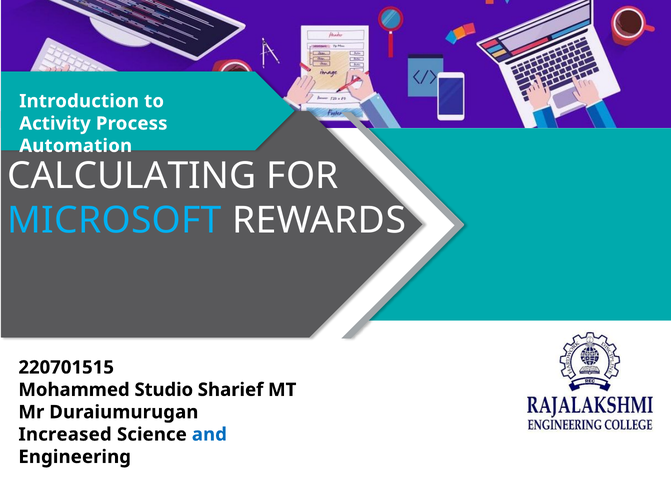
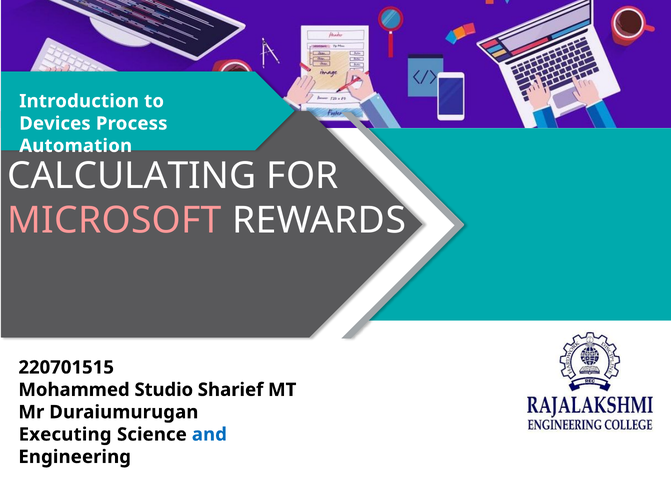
Activity: Activity -> Devices
MICROSOFT colour: light blue -> pink
Increased: Increased -> Executing
